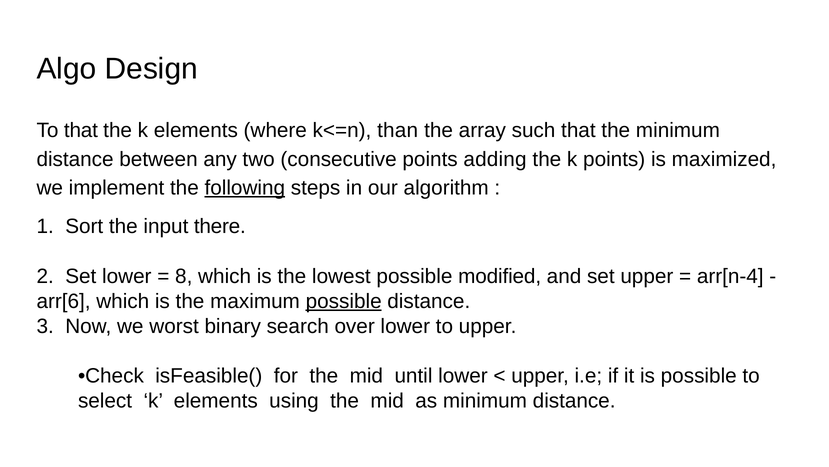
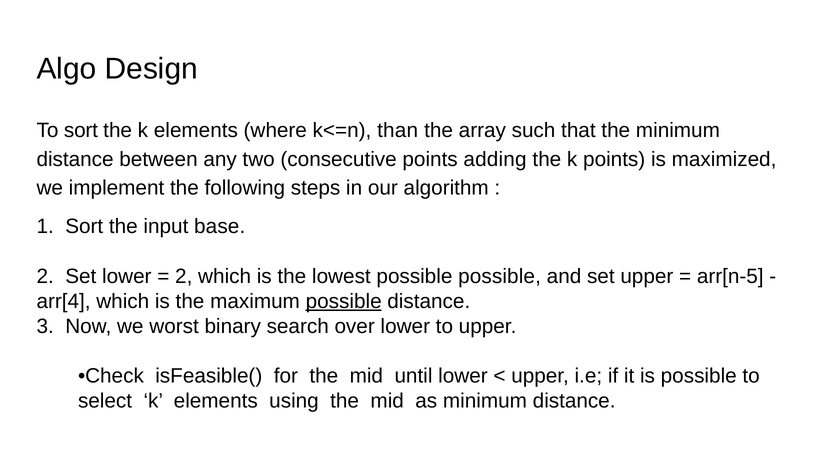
To that: that -> sort
following underline: present -> none
there: there -> base
8 at (184, 276): 8 -> 2
possible modified: modified -> possible
arr[n-4: arr[n-4 -> arr[n-5
arr[6: arr[6 -> arr[4
